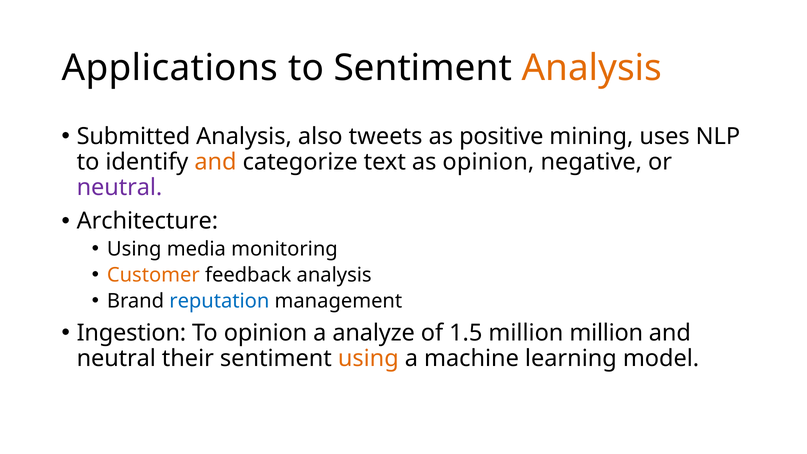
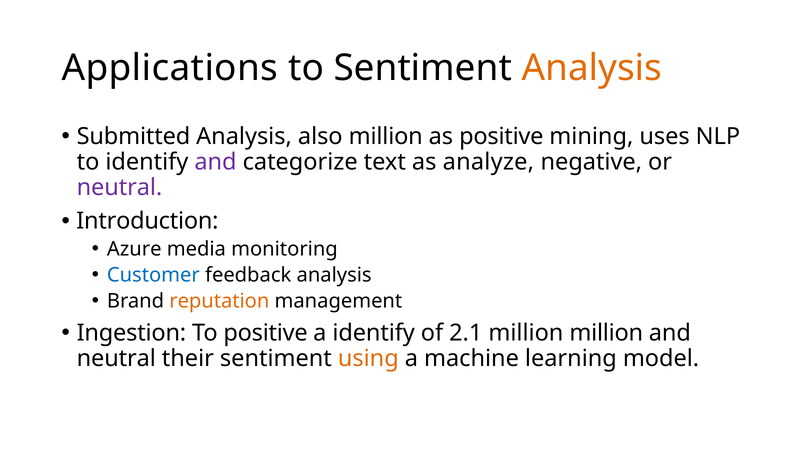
also tweets: tweets -> million
and at (216, 162) colour: orange -> purple
as opinion: opinion -> analyze
Architecture: Architecture -> Introduction
Using at (134, 249): Using -> Azure
Customer colour: orange -> blue
reputation colour: blue -> orange
To opinion: opinion -> positive
a analyze: analyze -> identify
1.5: 1.5 -> 2.1
